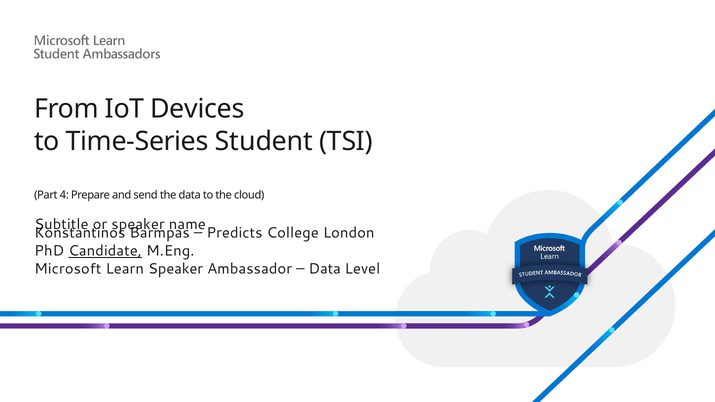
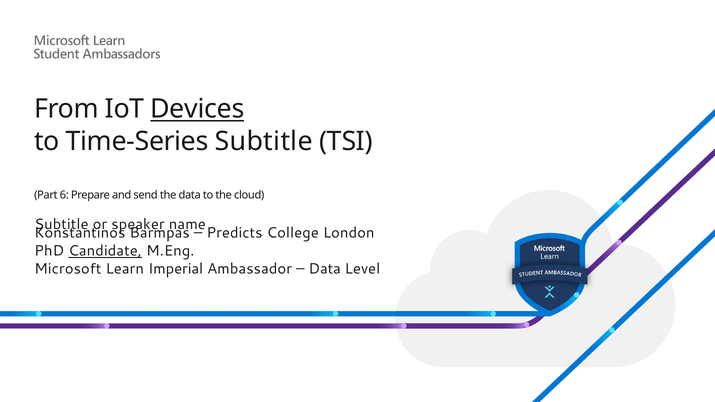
Devices underline: none -> present
Time-Series Student: Student -> Subtitle
4: 4 -> 6
Learn Speaker: Speaker -> Imperial
